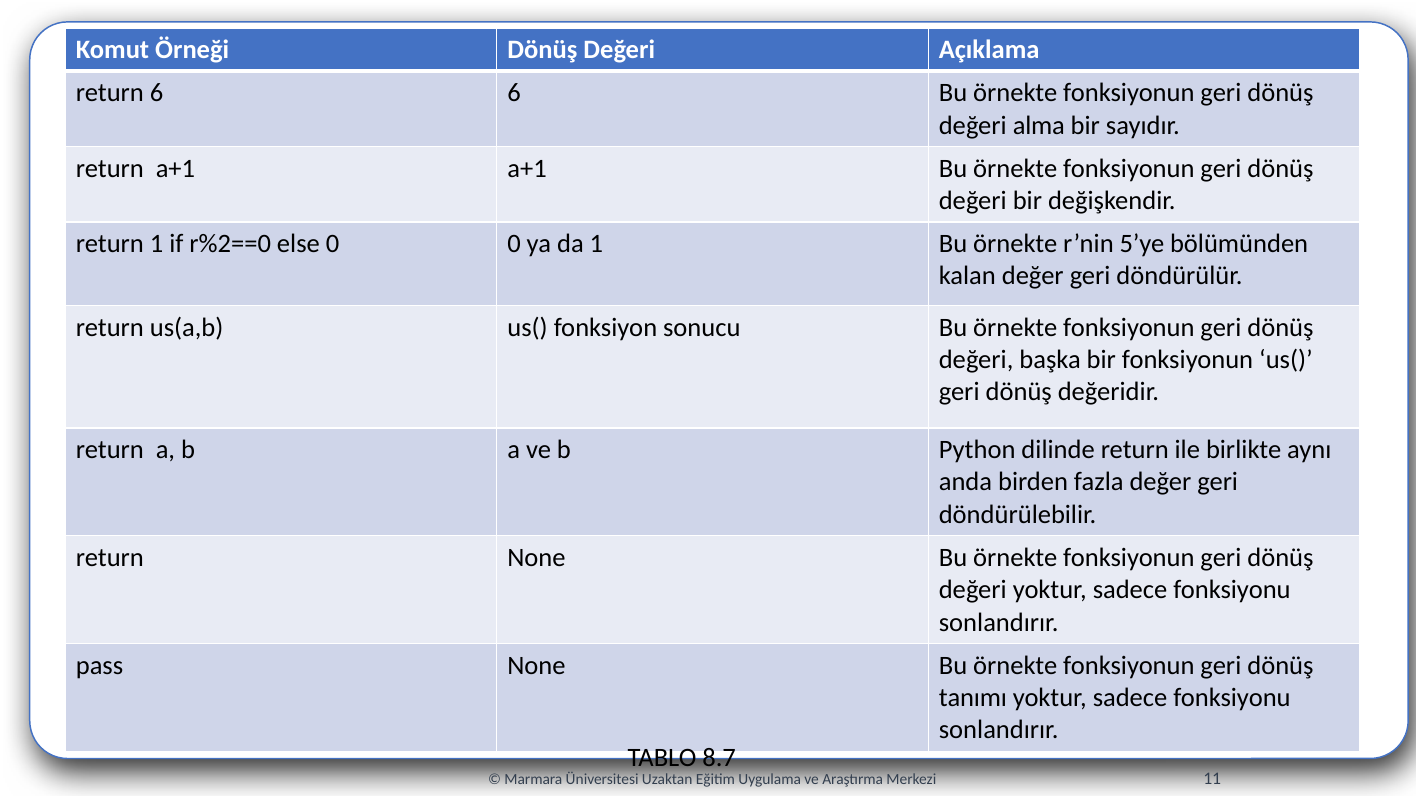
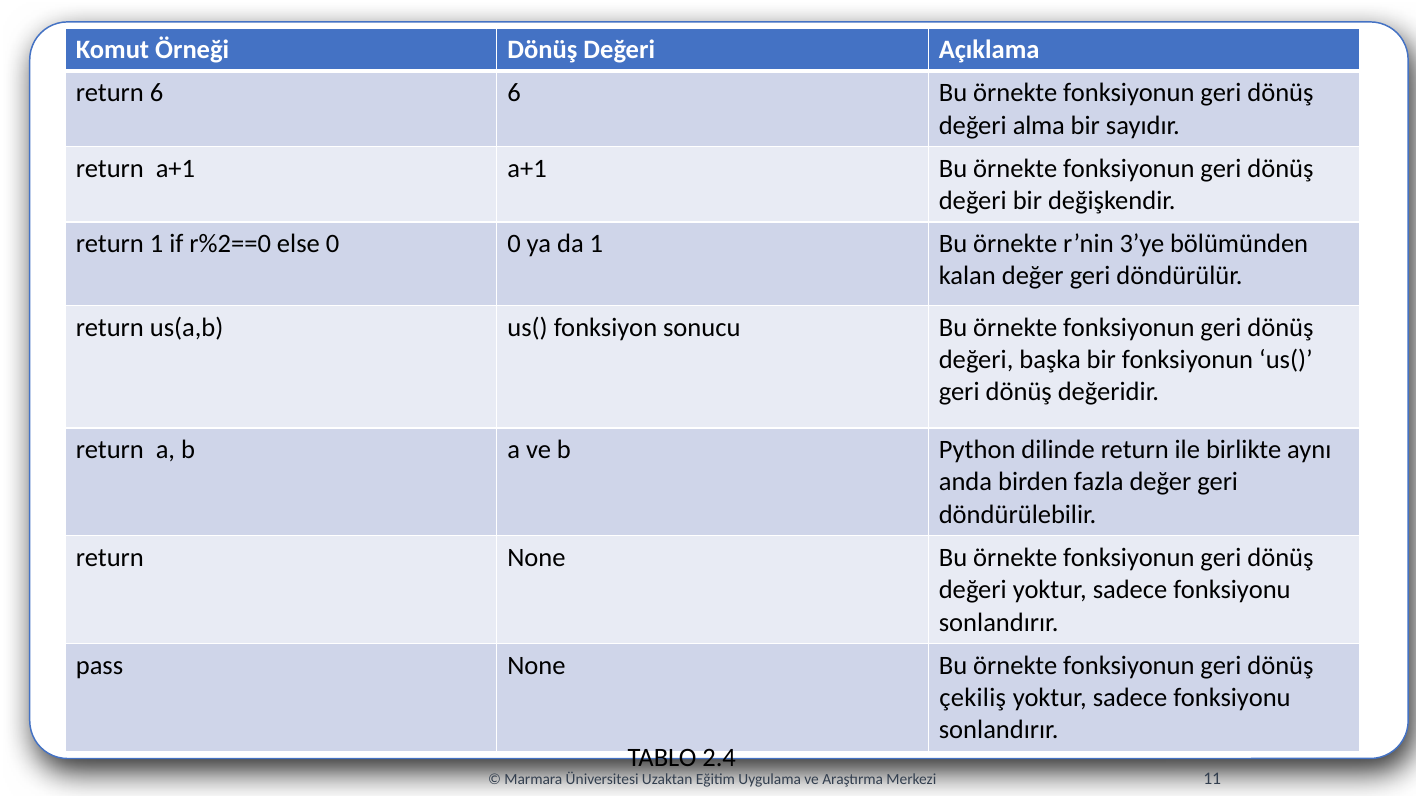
5’ye: 5’ye -> 3’ye
tanımı: tanımı -> çekiliş
8.7: 8.7 -> 2.4
